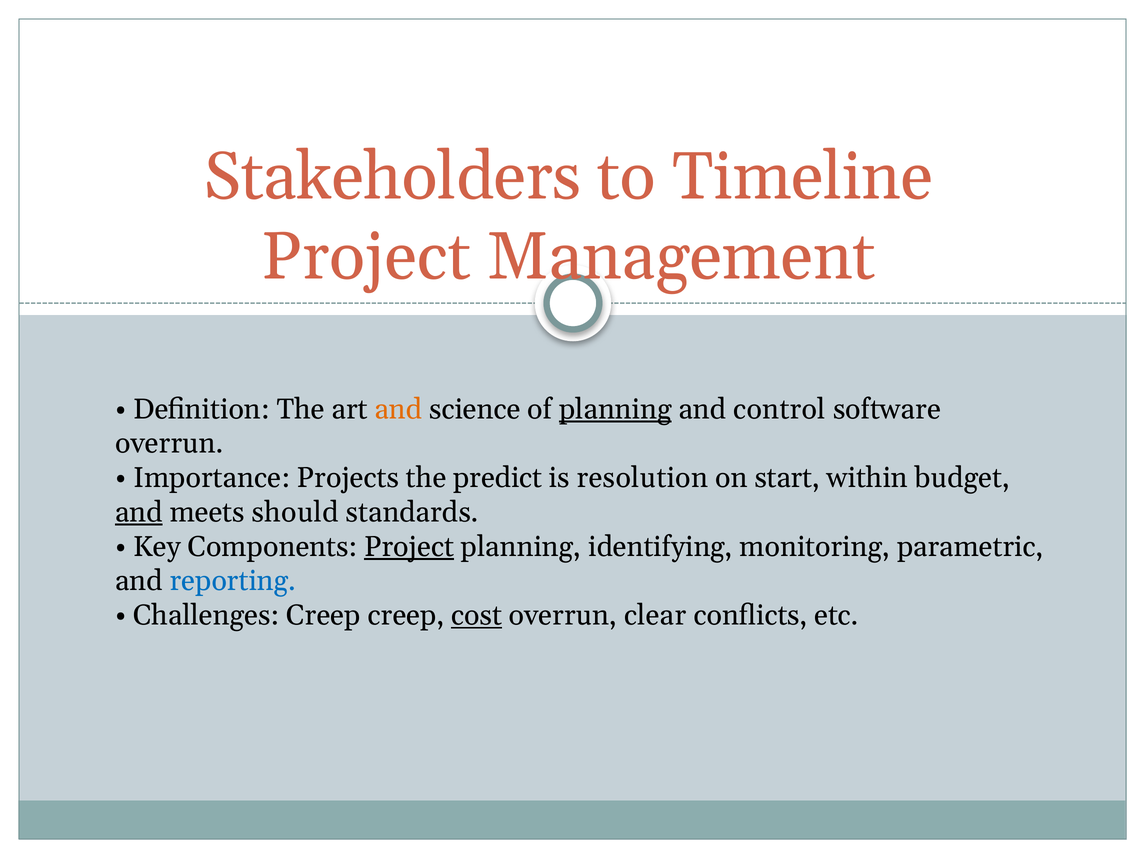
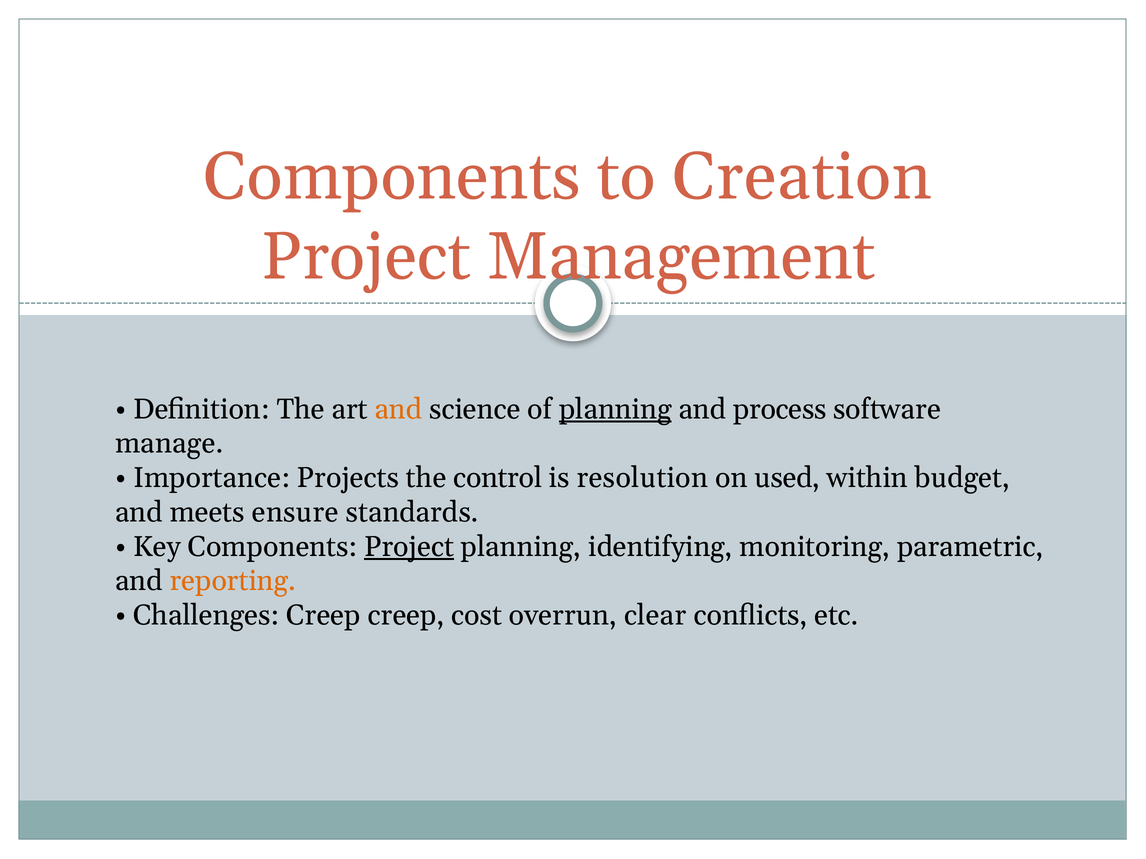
Stakeholders at (393, 177): Stakeholders -> Components
Timeline: Timeline -> Creation
control: control -> process
overrun at (169, 444): overrun -> manage
predict: predict -> control
start: start -> used
and at (139, 513) underline: present -> none
should: should -> ensure
reporting colour: blue -> orange
cost underline: present -> none
